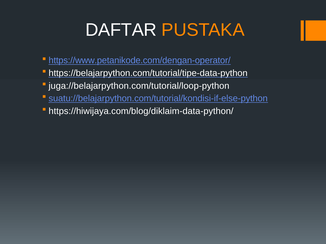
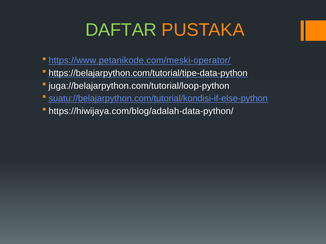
DAFTAR colour: white -> light green
https://www.petanikode.com/dengan-operator/: https://www.petanikode.com/dengan-operator/ -> https://www.petanikode.com/meski-operator/
https://hiwijaya.com/blog/diklaim-data-python/: https://hiwijaya.com/blog/diklaim-data-python/ -> https://hiwijaya.com/blog/adalah-data-python/
